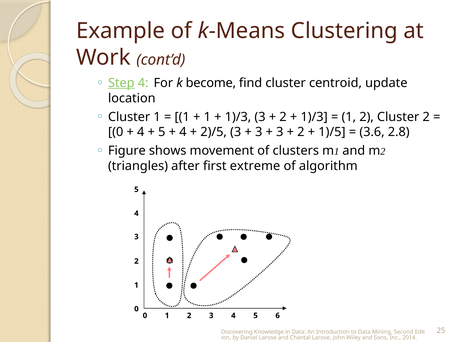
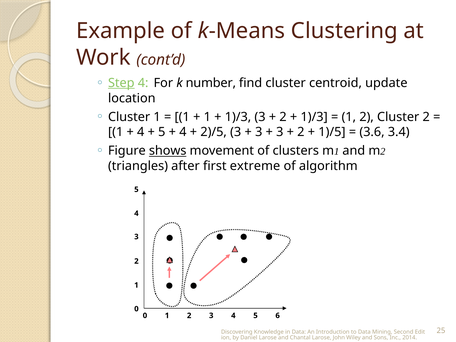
become: become -> number
0 at (116, 132): 0 -> 1
2.8: 2.8 -> 3.4
shows underline: none -> present
